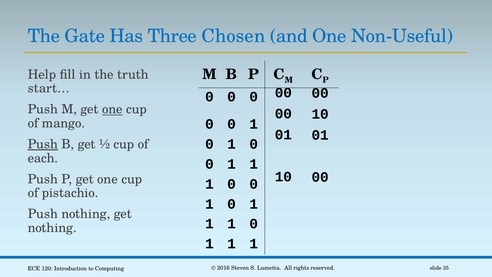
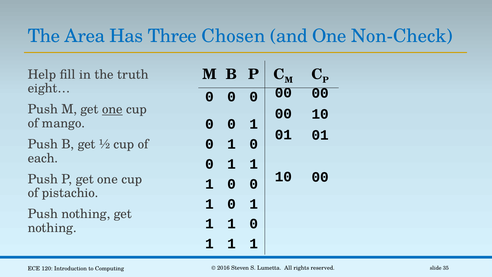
Gate: Gate -> Area
Non-Useful: Non-Useful -> Non-Check
start…: start… -> eight…
Push at (43, 144) underline: present -> none
